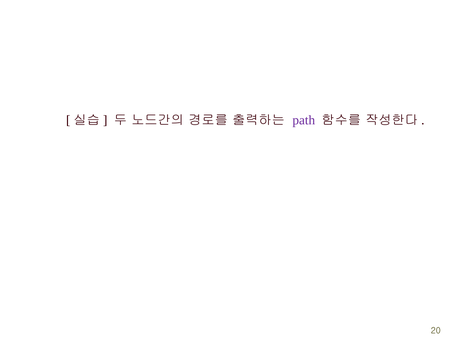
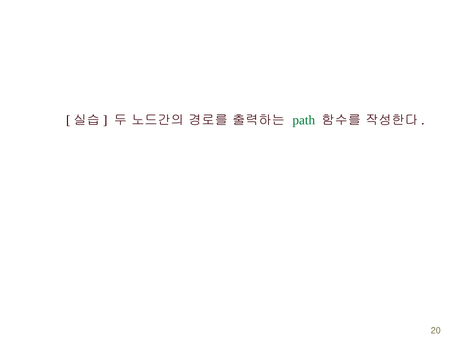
path colour: purple -> green
